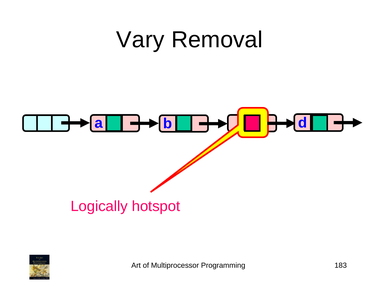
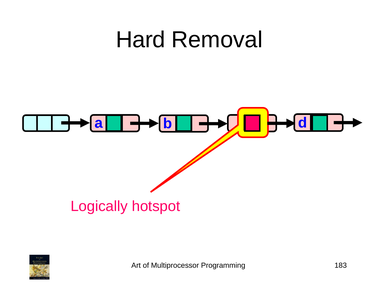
Vary: Vary -> Hard
